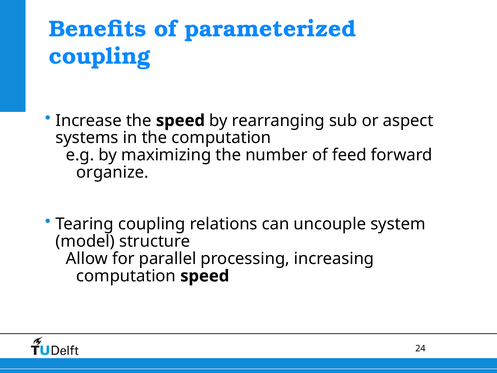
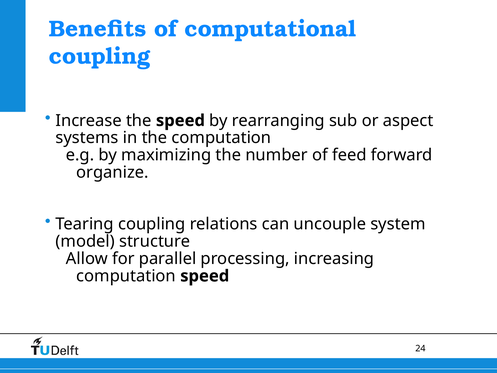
parameterized: parameterized -> computational
